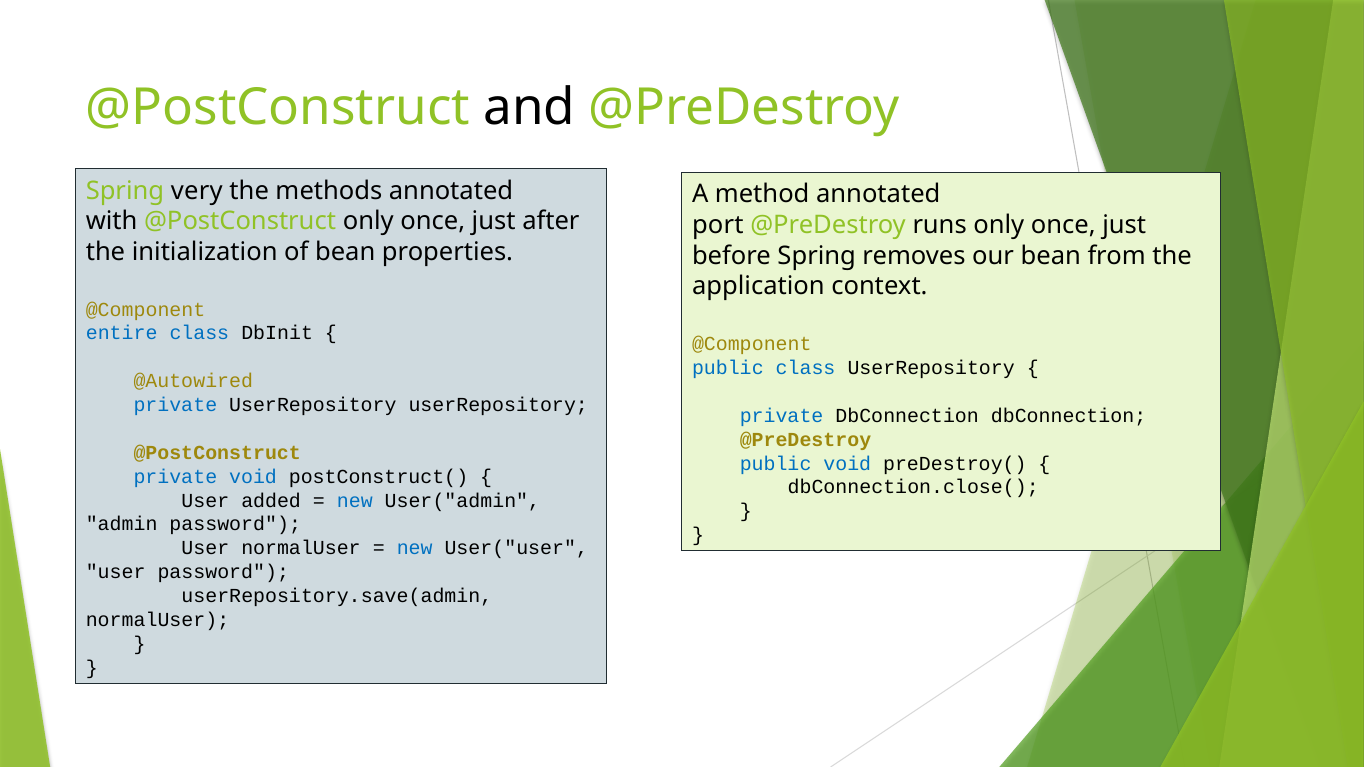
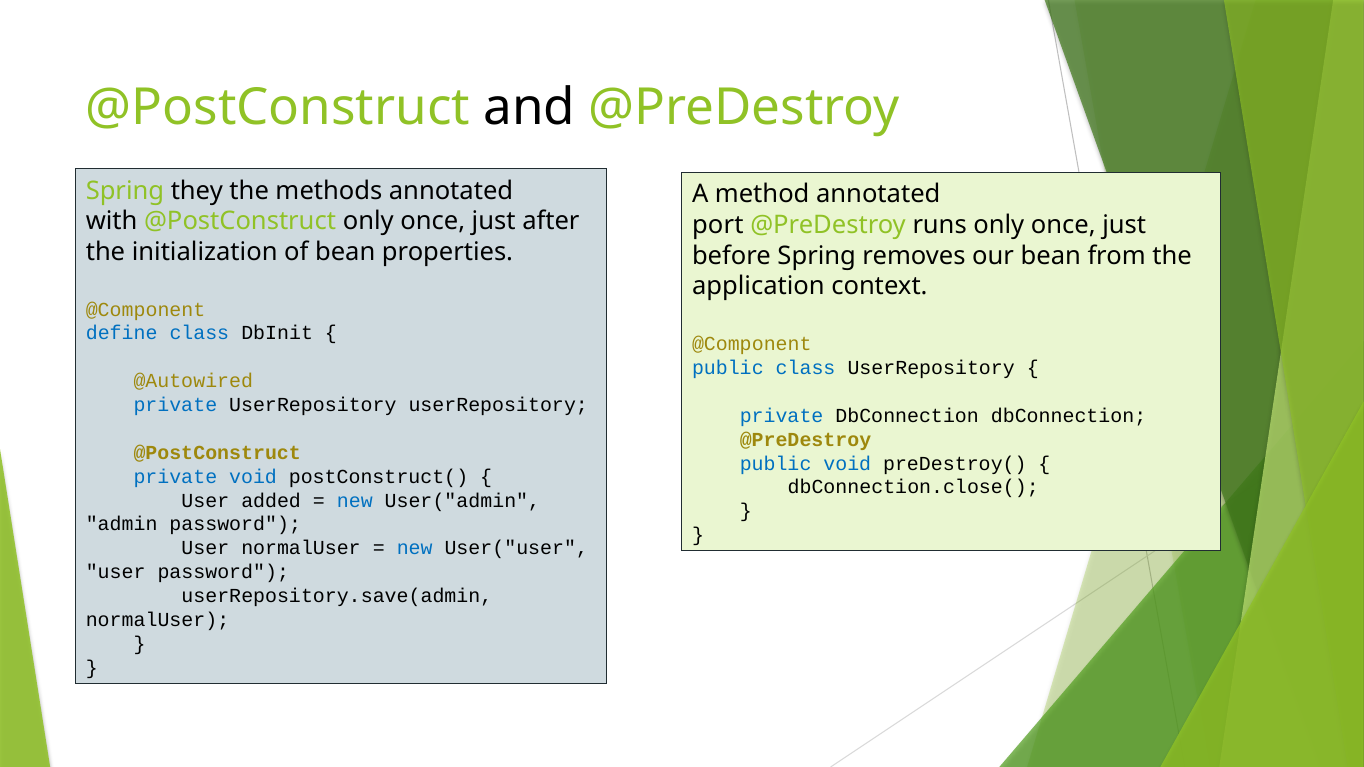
very: very -> they
entire: entire -> define
